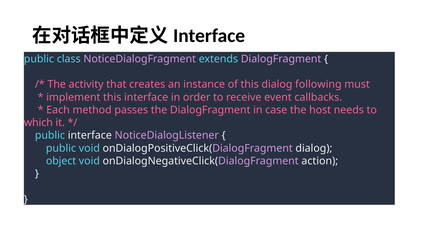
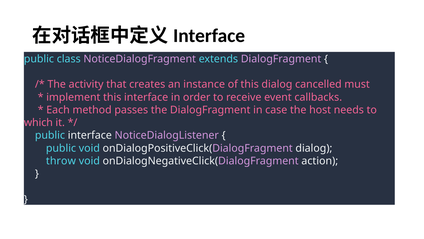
following: following -> cancelled
object: object -> throw
